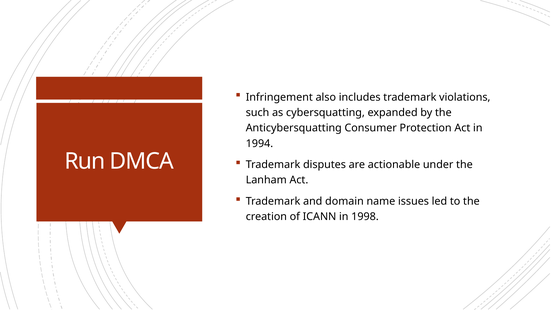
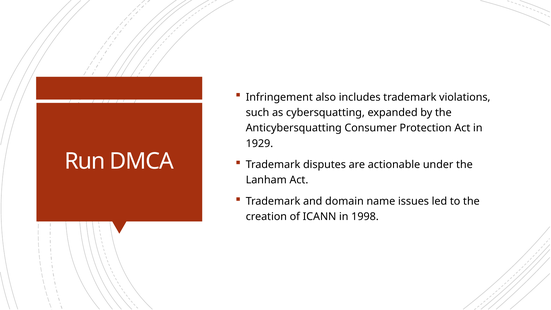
1994: 1994 -> 1929
